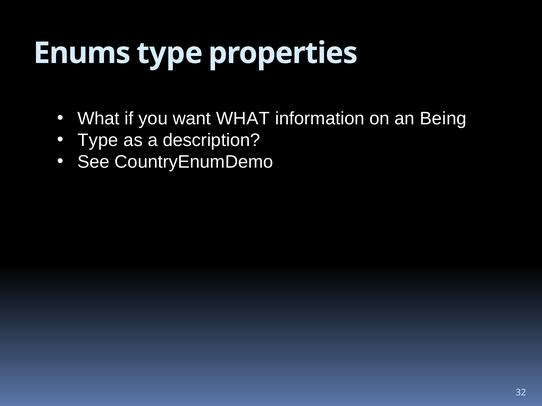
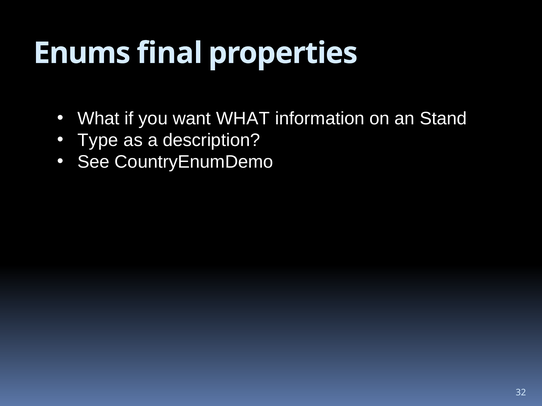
Enums type: type -> final
Being: Being -> Stand
